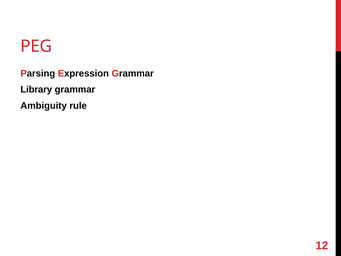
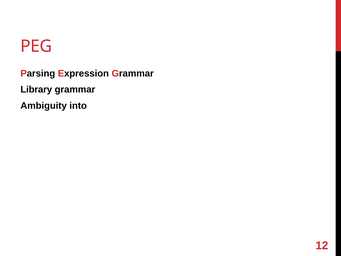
rule: rule -> into
